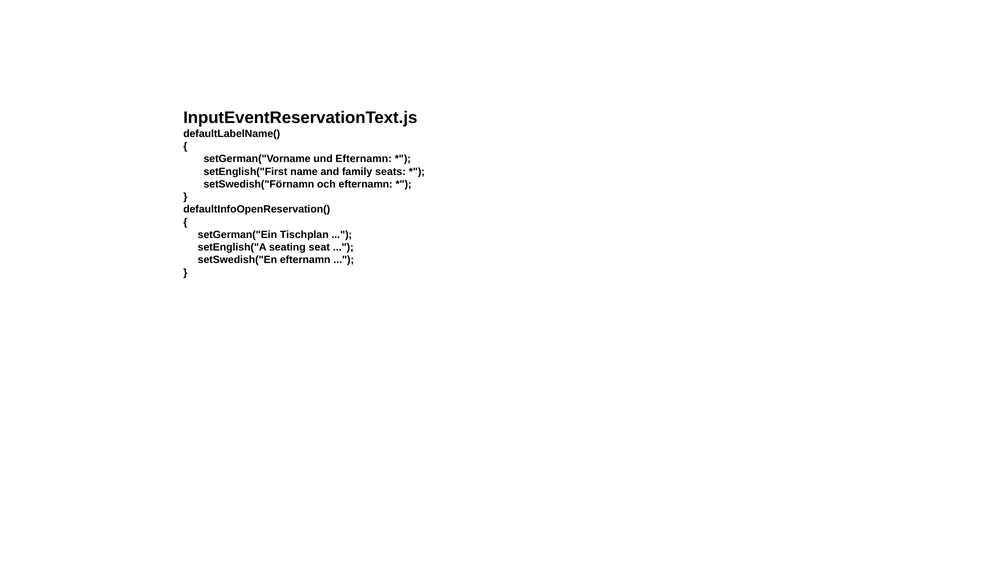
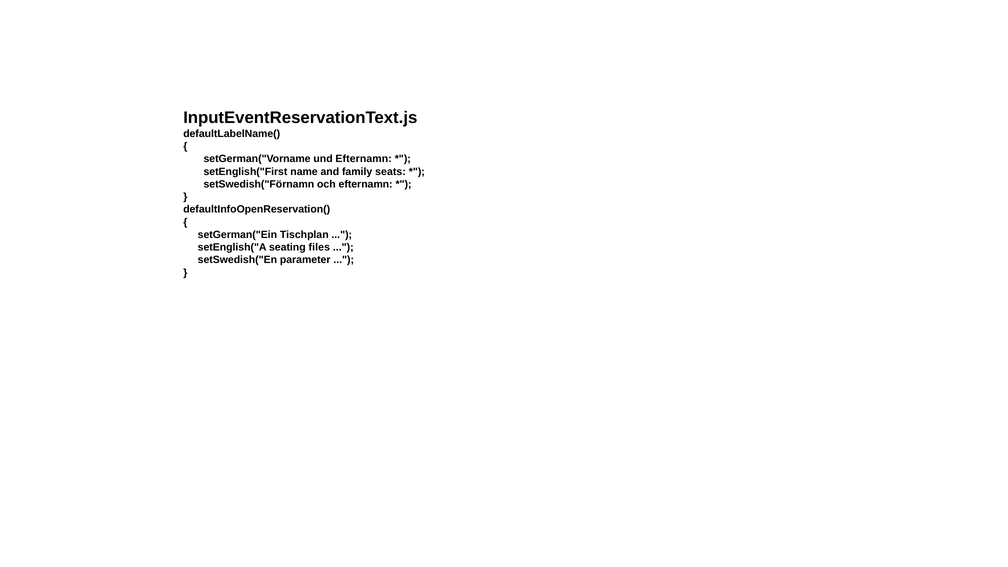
seat: seat -> files
setSwedish("En efternamn: efternamn -> parameter
